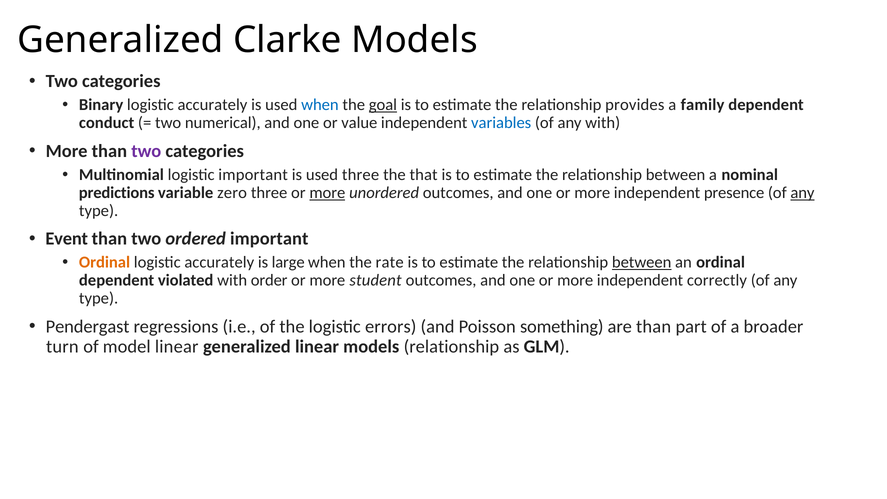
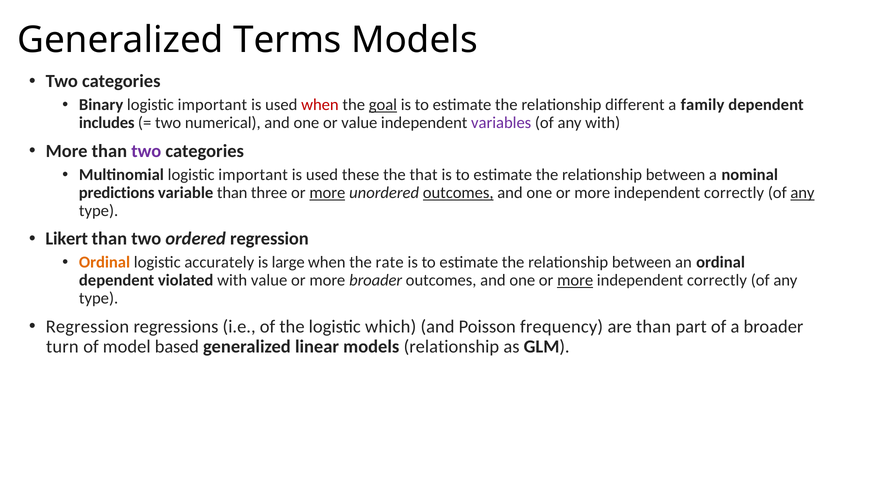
Clarke: Clarke -> Terms
Binary logistic accurately: accurately -> important
when at (320, 105) colour: blue -> red
provides: provides -> different
conduct: conduct -> includes
variables colour: blue -> purple
used three: three -> these
variable zero: zero -> than
outcomes at (458, 193) underline: none -> present
presence at (734, 193): presence -> correctly
Event: Event -> Likert
ordered important: important -> regression
between at (642, 262) underline: present -> none
with order: order -> value
more student: student -> broader
more at (575, 280) underline: none -> present
Pendergast at (88, 327): Pendergast -> Regression
errors: errors -> which
something: something -> frequency
model linear: linear -> based
